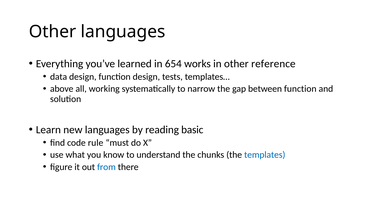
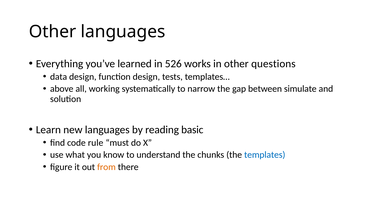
654: 654 -> 526
reference: reference -> questions
between function: function -> simulate
from colour: blue -> orange
